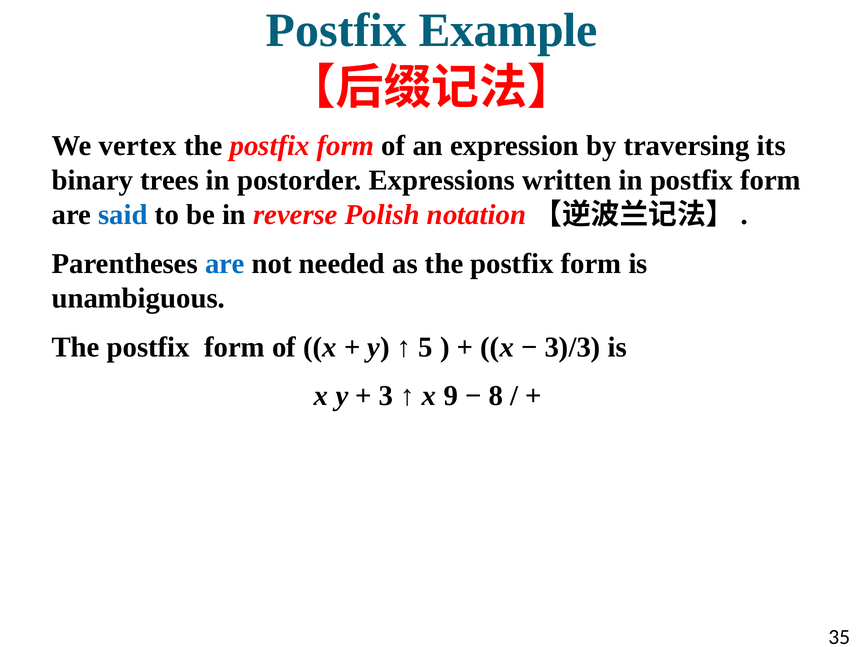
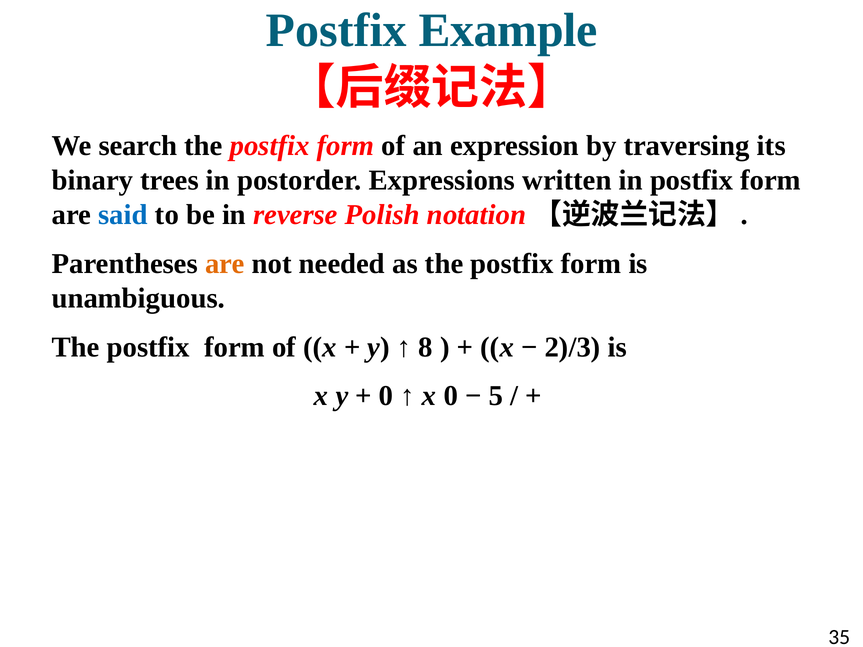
vertex: vertex -> search
are at (225, 264) colour: blue -> orange
5: 5 -> 8
3)/3: 3)/3 -> 2)/3
3 at (386, 396): 3 -> 0
x 9: 9 -> 0
8: 8 -> 5
